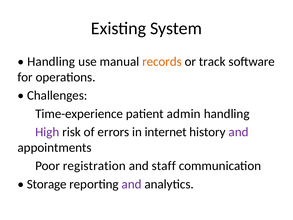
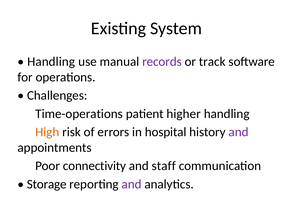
records colour: orange -> purple
Time-experience: Time-experience -> Time-operations
admin: admin -> higher
High colour: purple -> orange
internet: internet -> hospital
registration: registration -> connectivity
